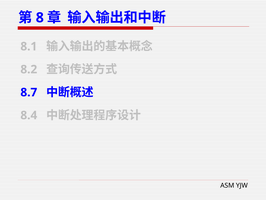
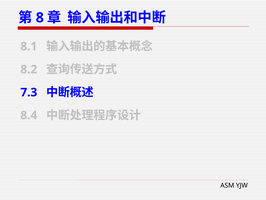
8.7: 8.7 -> 7.3
